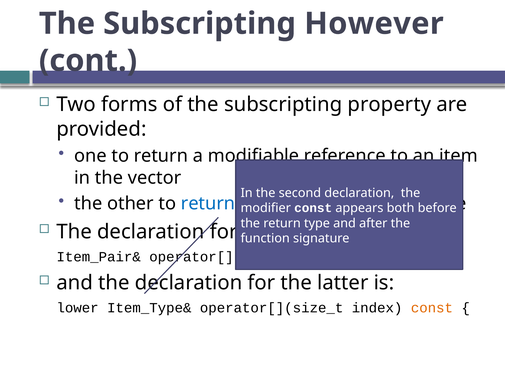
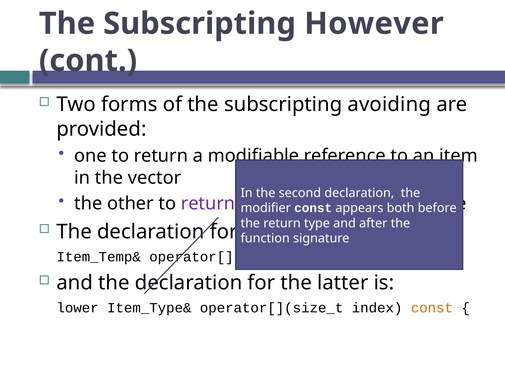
property: property -> avoiding
return at (208, 203) colour: blue -> purple
Item_Pair&: Item_Pair& -> Item_Temp&
